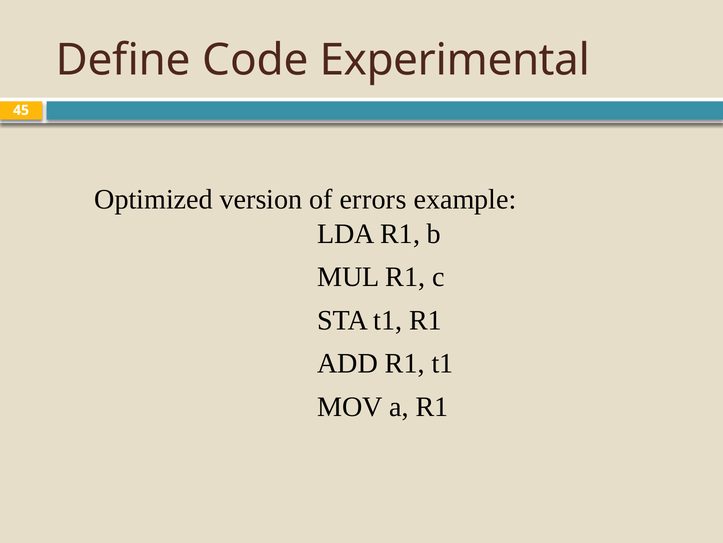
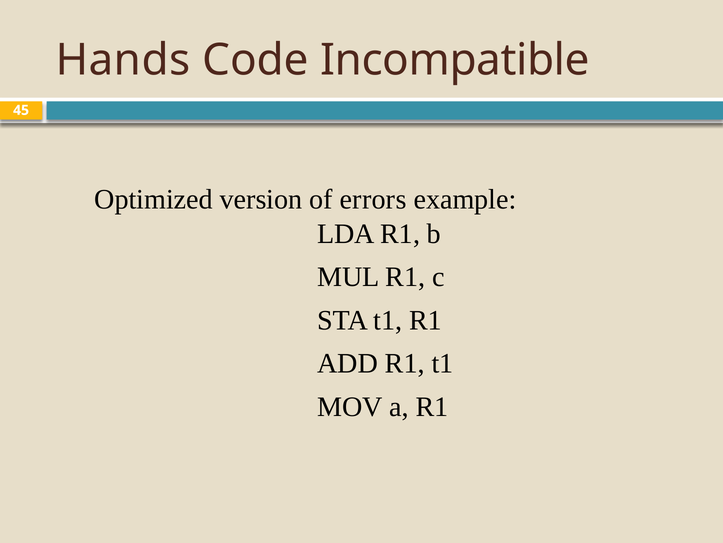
Define: Define -> Hands
Experimental: Experimental -> Incompatible
